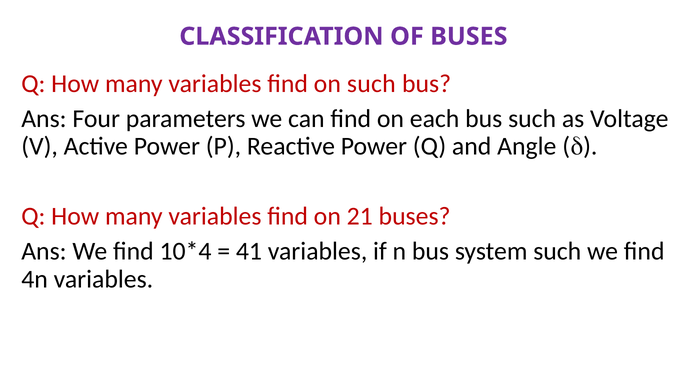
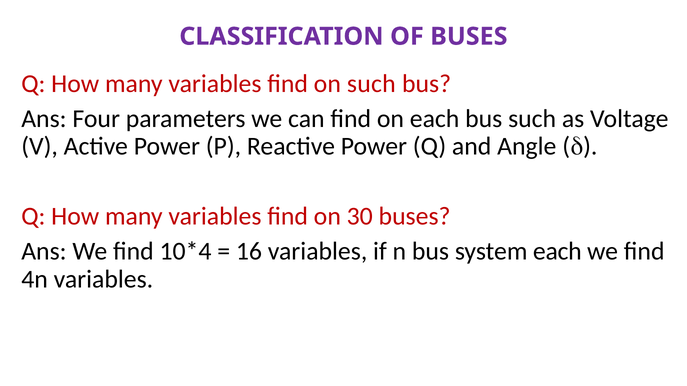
21: 21 -> 30
41: 41 -> 16
system such: such -> each
